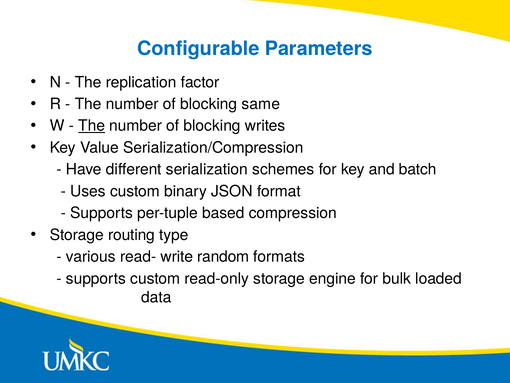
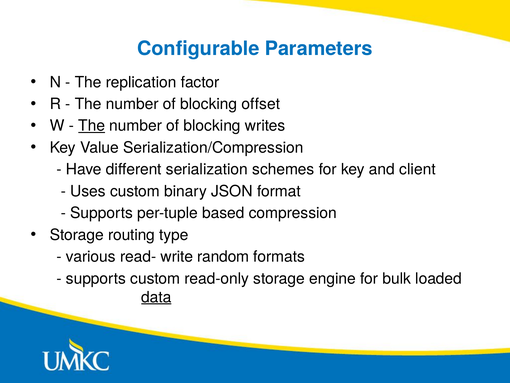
same: same -> offset
batch: batch -> client
data underline: none -> present
